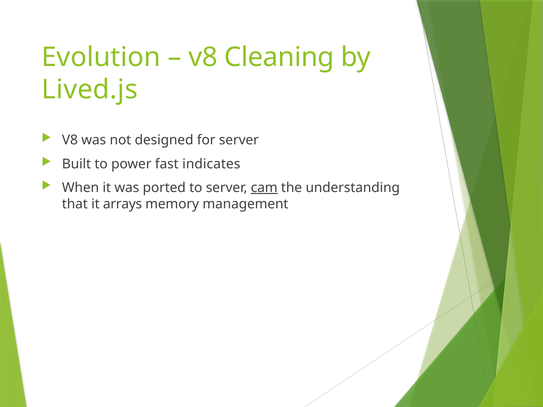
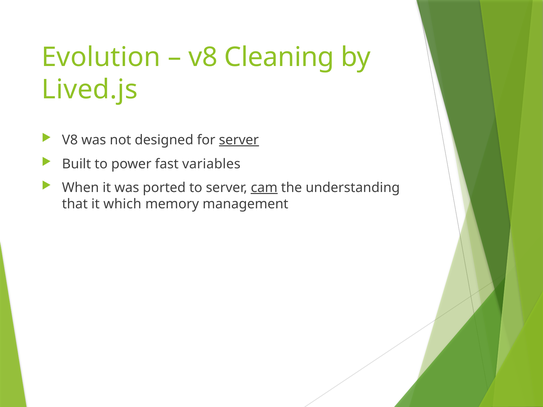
server at (239, 140) underline: none -> present
indicates: indicates -> variables
arrays: arrays -> which
